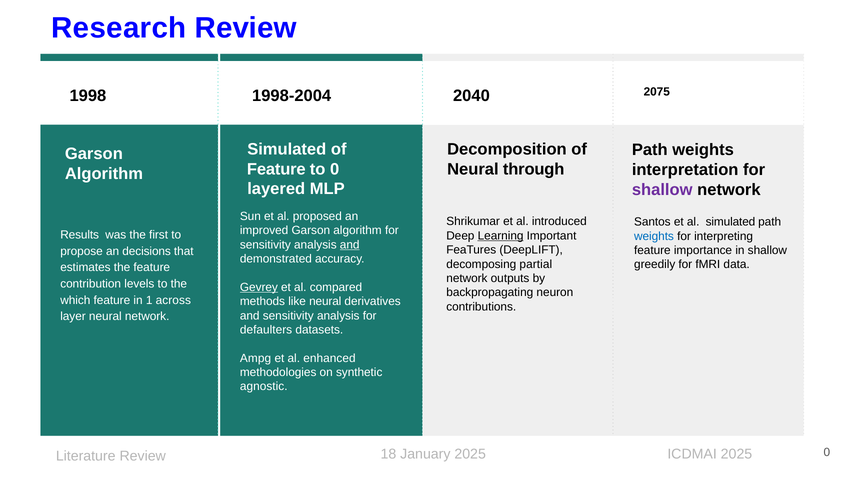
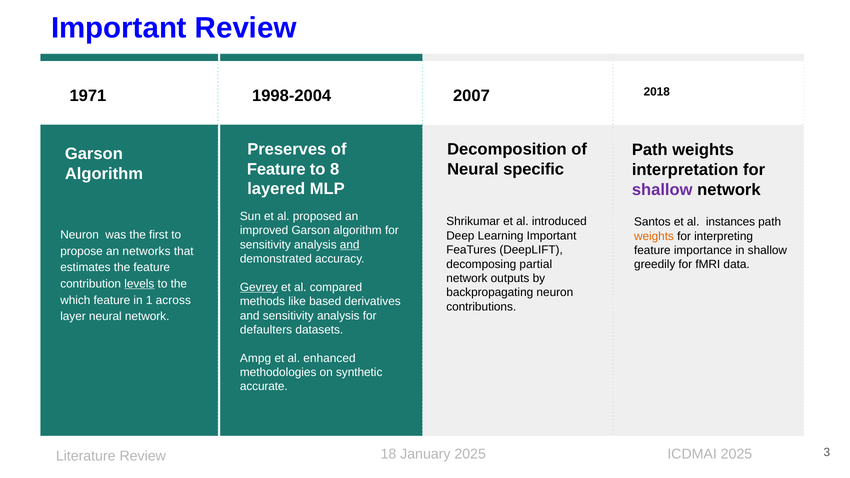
Research at (119, 28): Research -> Important
2075: 2075 -> 2018
1998: 1998 -> 1971
2040: 2040 -> 2007
Simulated at (287, 149): Simulated -> Preserves
to 0: 0 -> 8
through: through -> specific
al simulated: simulated -> instances
Results at (80, 235): Results -> Neuron
Learning underline: present -> none
weights at (654, 236) colour: blue -> orange
decisions: decisions -> networks
levels underline: none -> present
like neural: neural -> based
agnostic: agnostic -> accurate
Review 0: 0 -> 3
